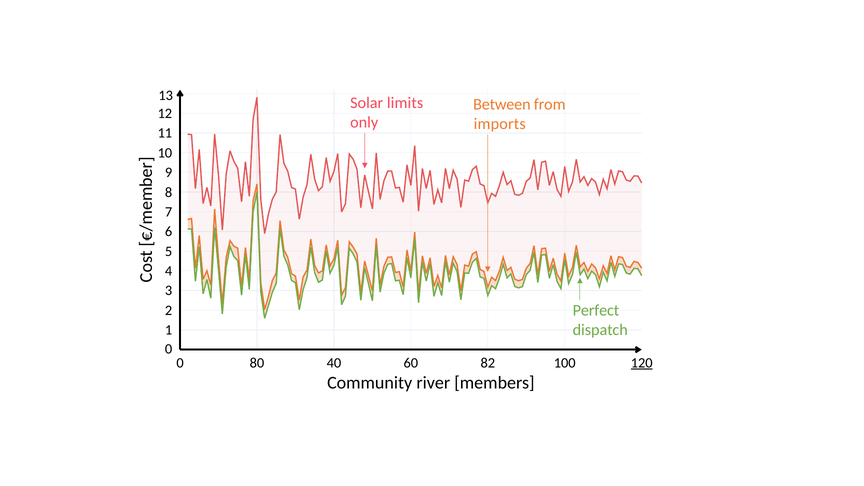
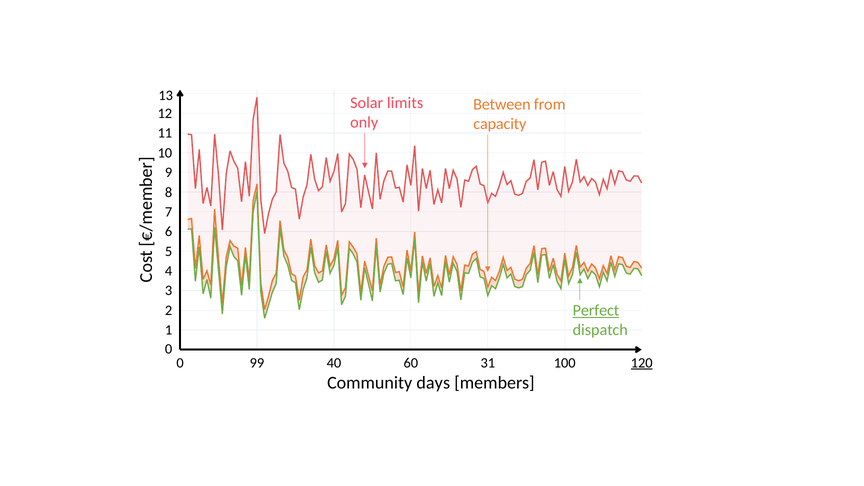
imports: imports -> capacity
Perfect underline: none -> present
80: 80 -> 99
82: 82 -> 31
river: river -> days
